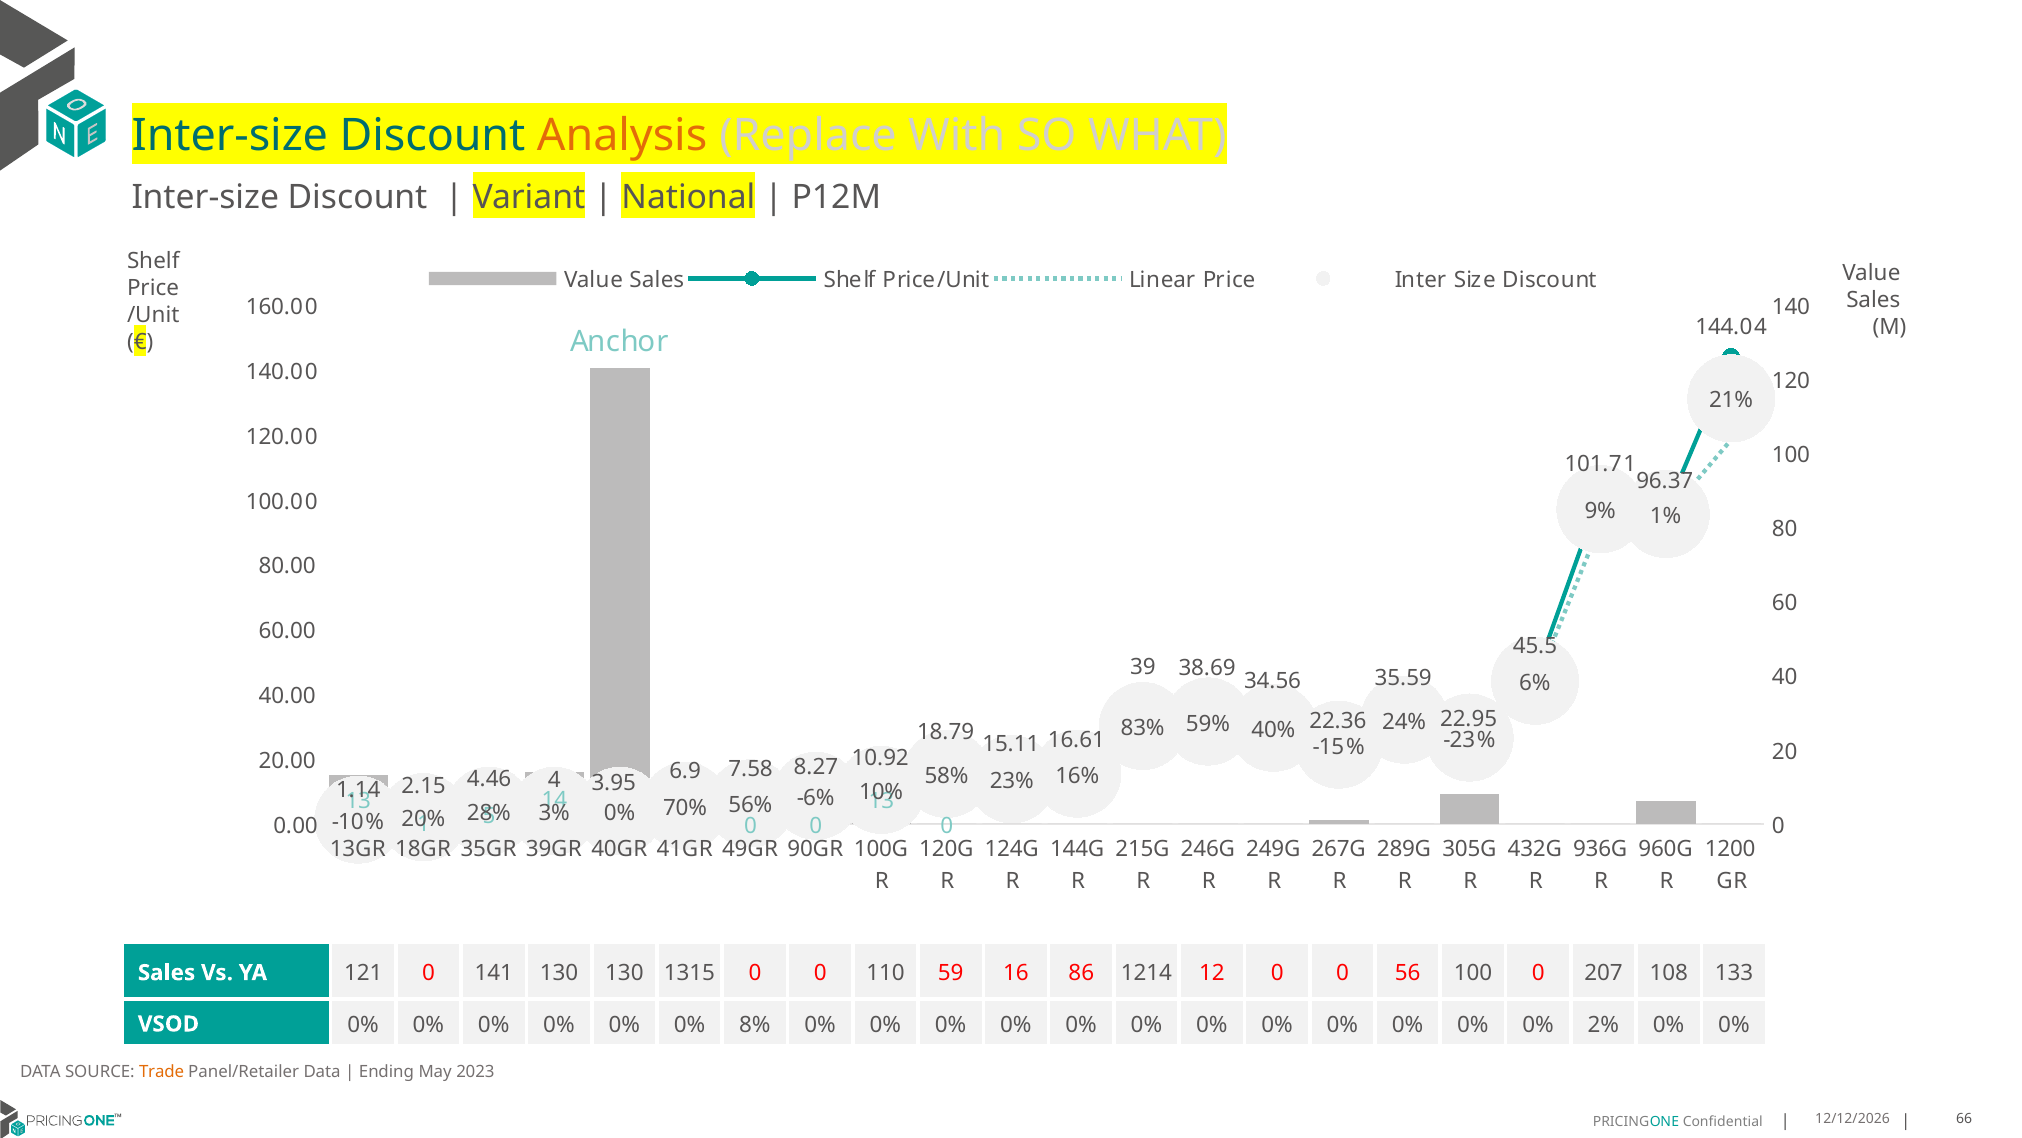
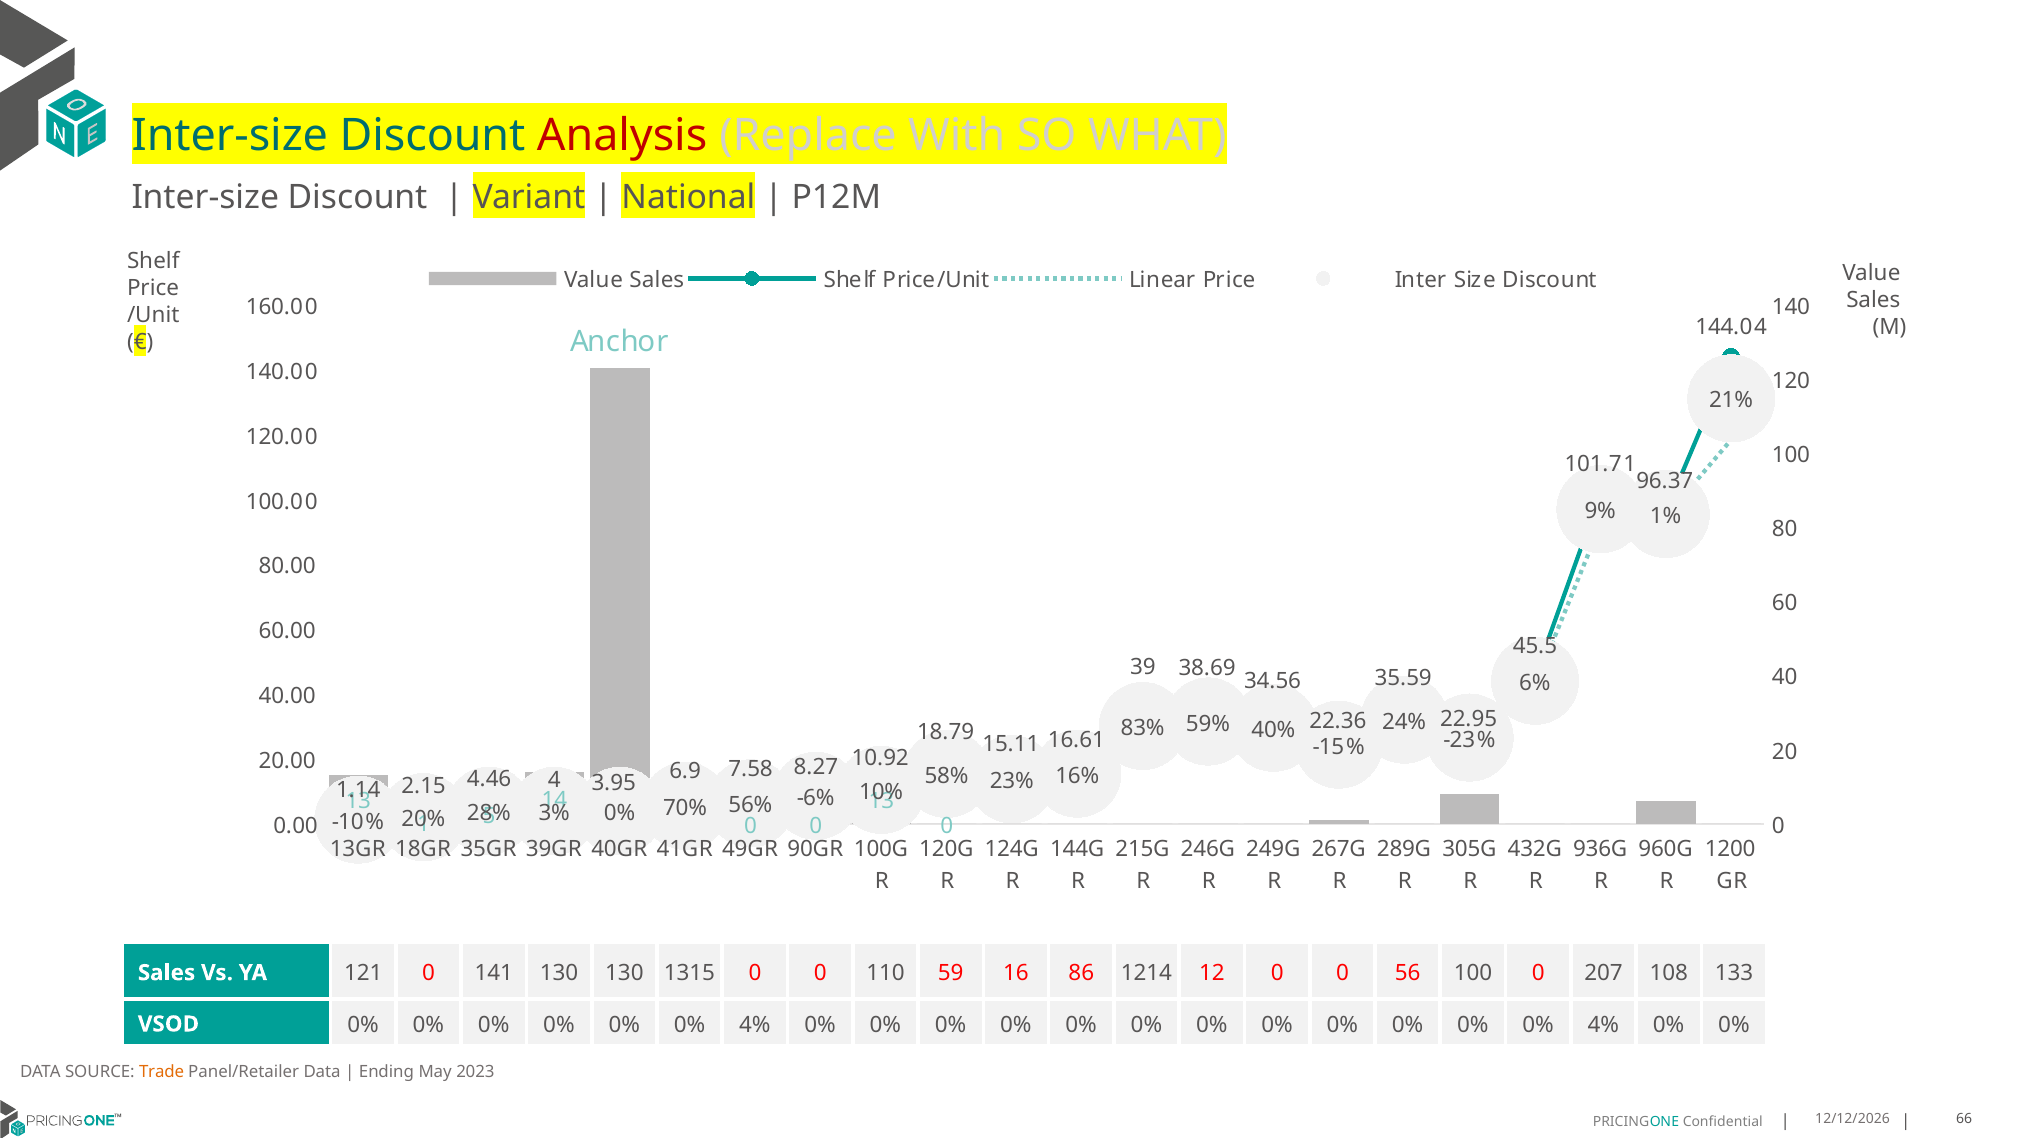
Analysis colour: orange -> red
8% at (755, 1024): 8% -> 4%
2% at (1603, 1024): 2% -> 4%
